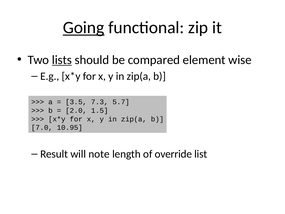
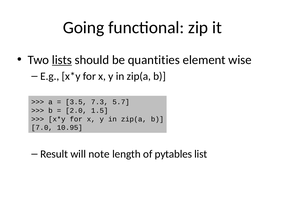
Going underline: present -> none
compared: compared -> quantities
override: override -> pytables
